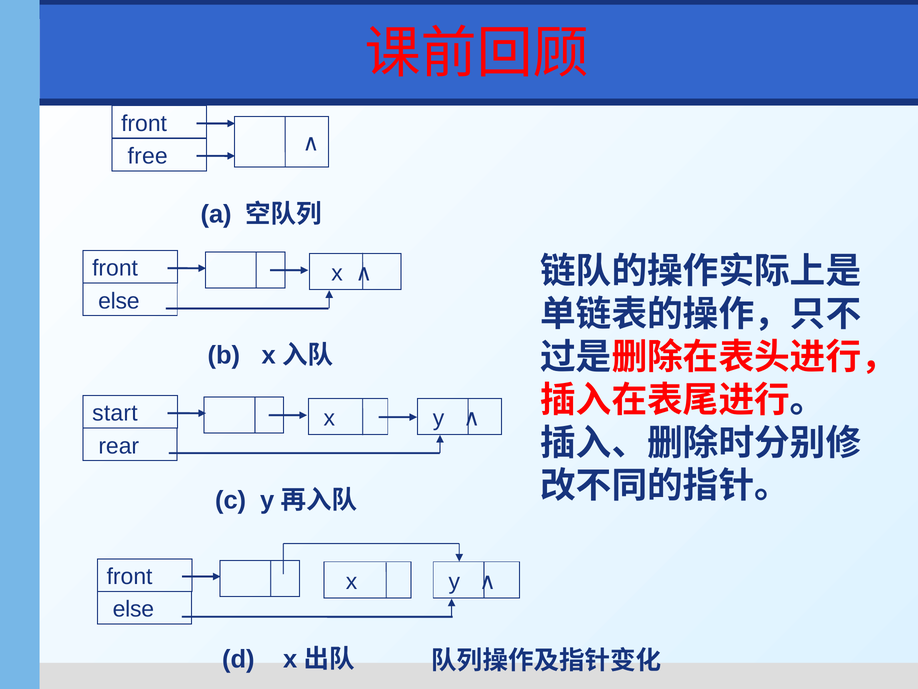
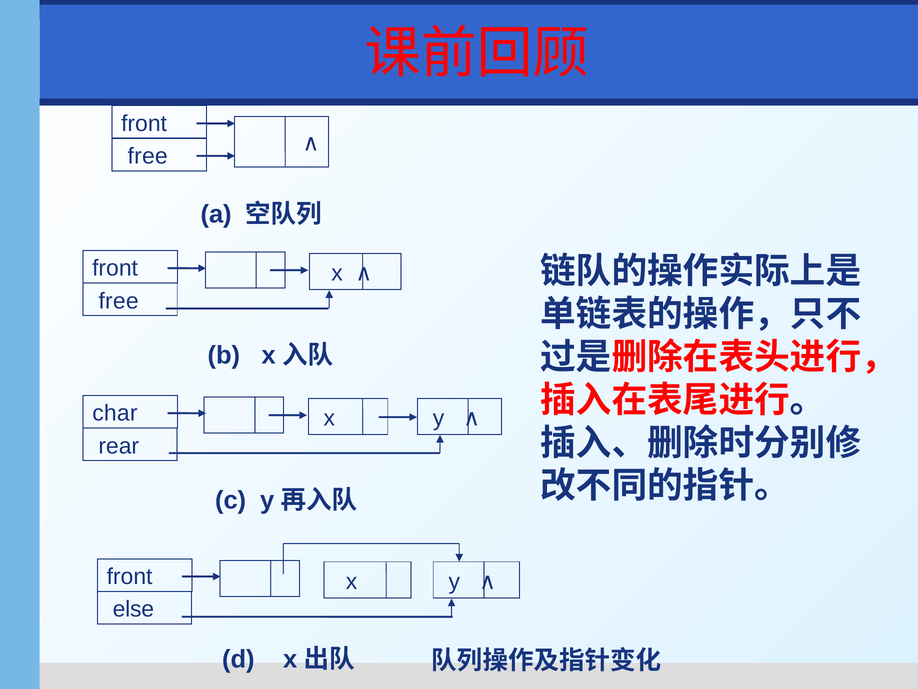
else at (119, 301): else -> free
start: start -> char
